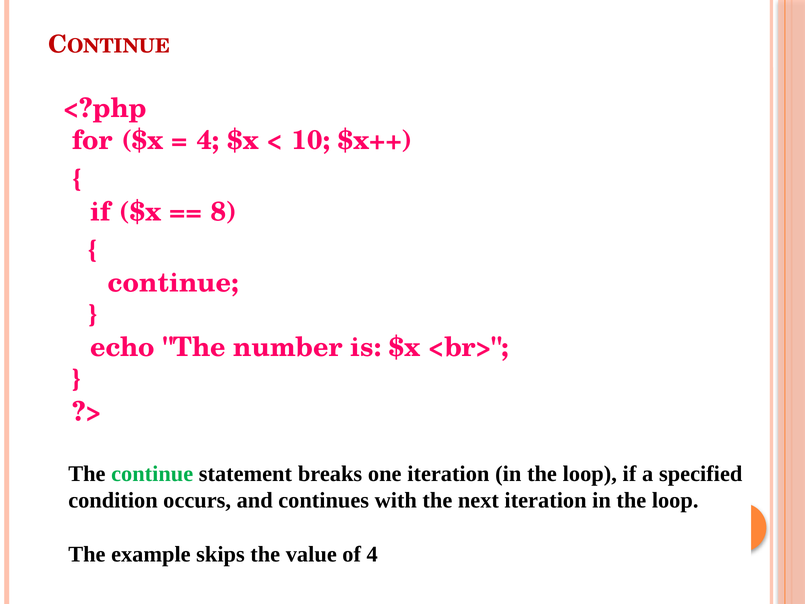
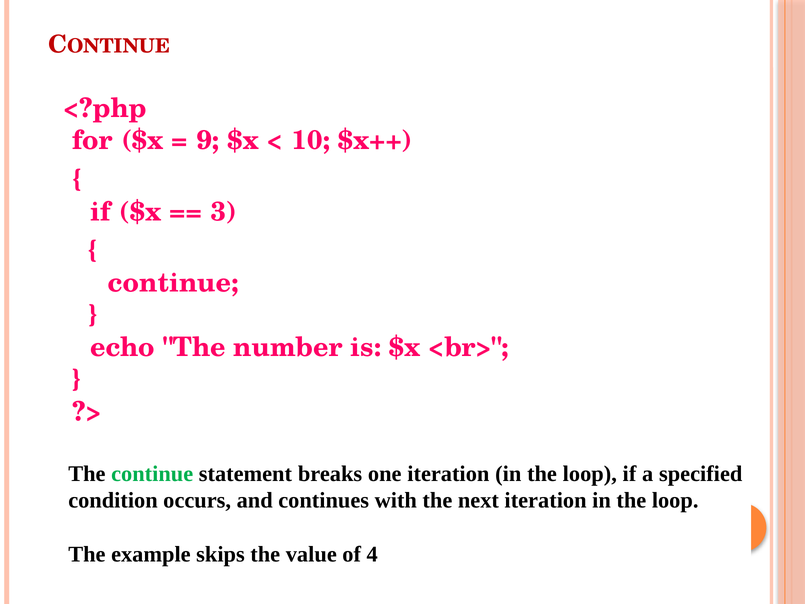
4 at (208, 140): 4 -> 9
8: 8 -> 3
